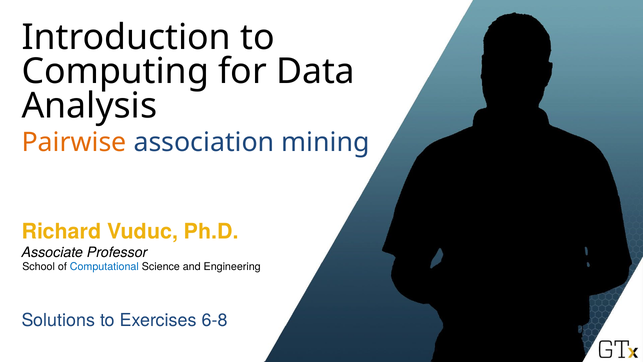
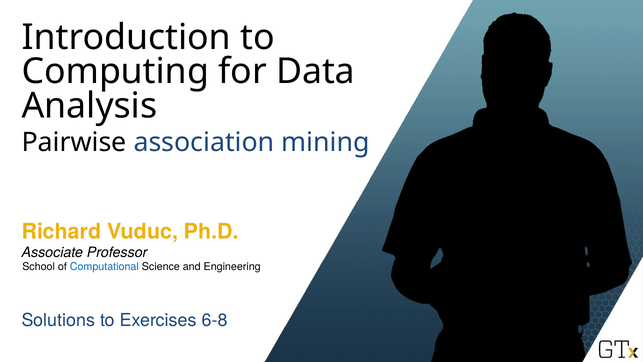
Pairwise colour: orange -> black
